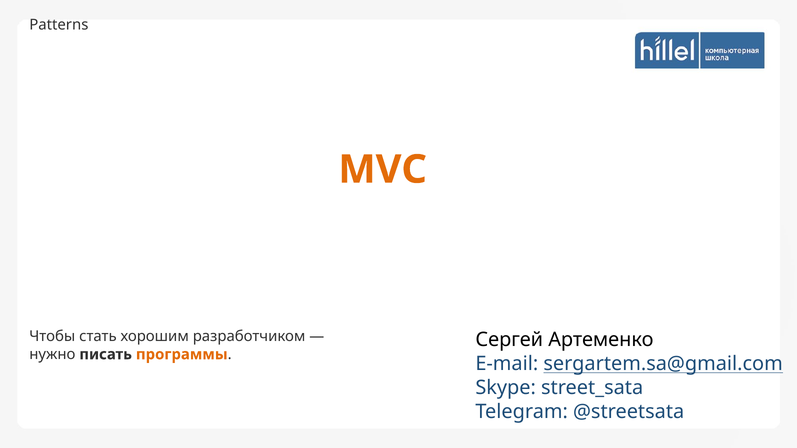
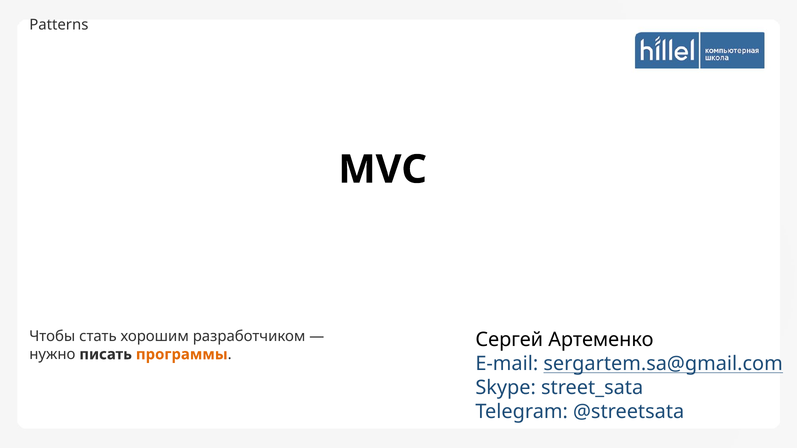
MVC colour: orange -> black
